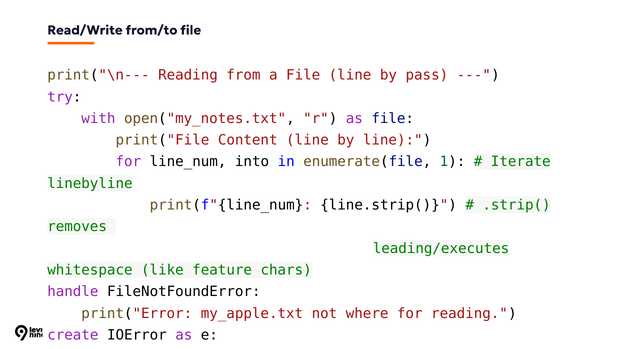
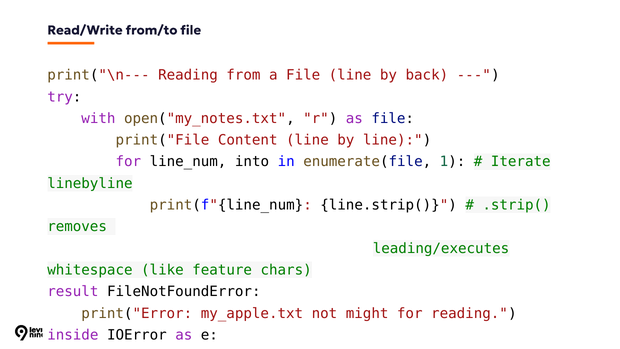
pass: pass -> back
handle: handle -> result
where: where -> might
create: create -> inside
